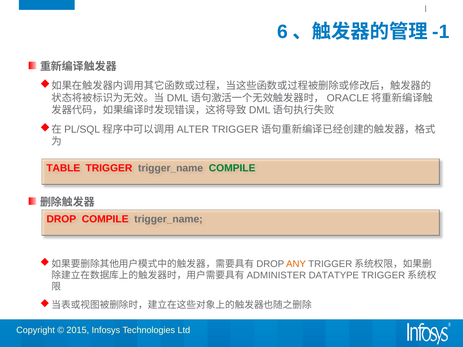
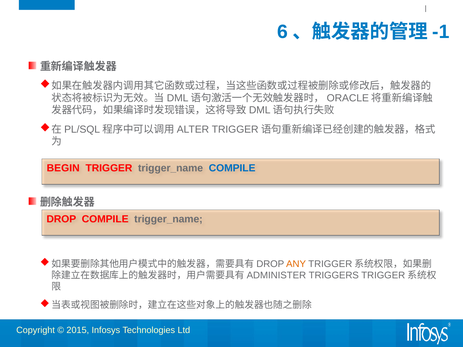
TABLE: TABLE -> BEGIN
COMPILE at (232, 168) colour: green -> blue
DATATYPE: DATATYPE -> TRIGGERS
